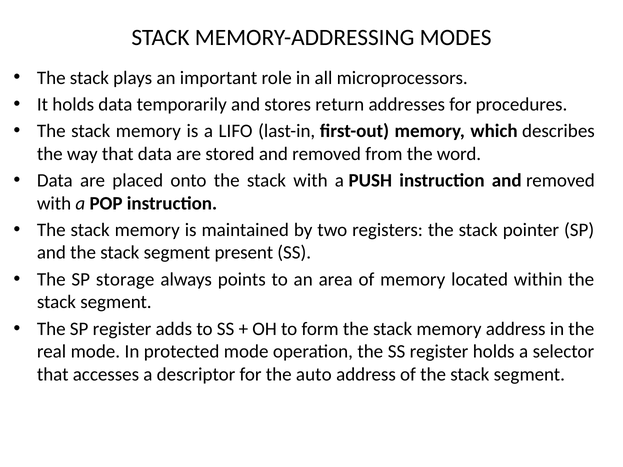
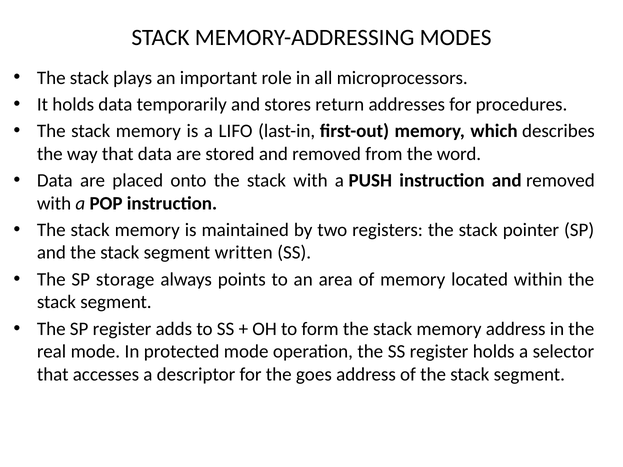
present: present -> written
auto: auto -> goes
